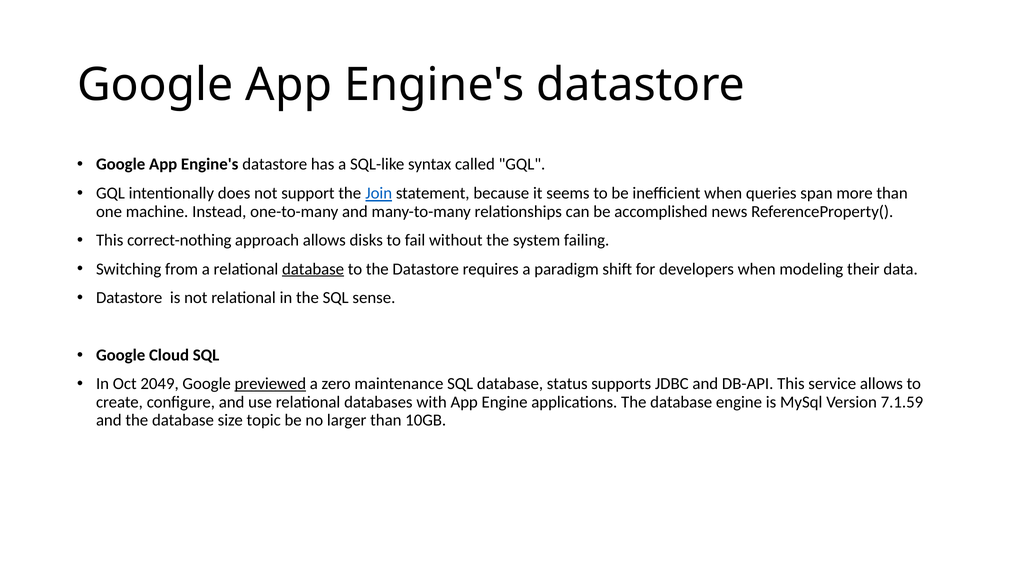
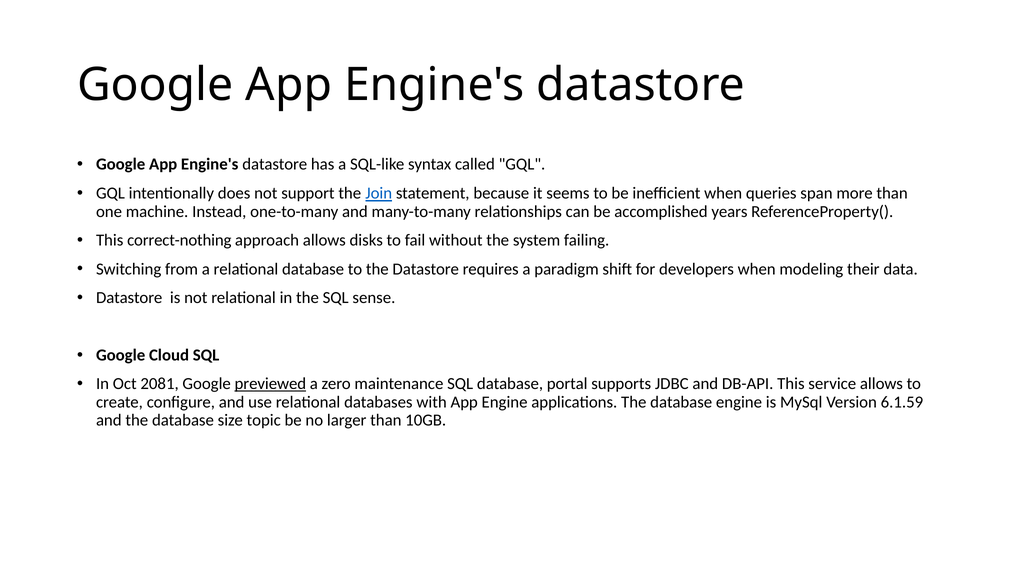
news: news -> years
database at (313, 269) underline: present -> none
2049: 2049 -> 2081
status: status -> portal
7.1.59: 7.1.59 -> 6.1.59
